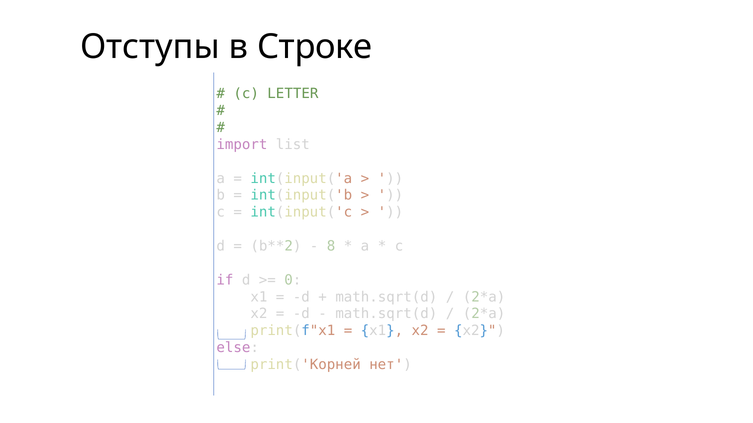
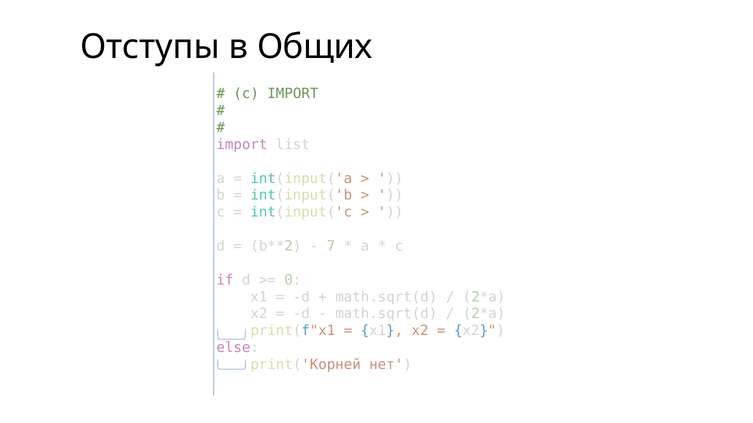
Строке: Строке -> Общих
c LETTER: LETTER -> IMPORT
8: 8 -> 7
